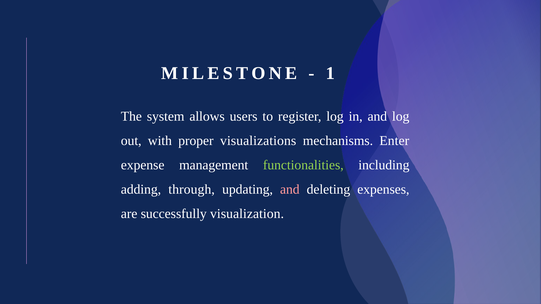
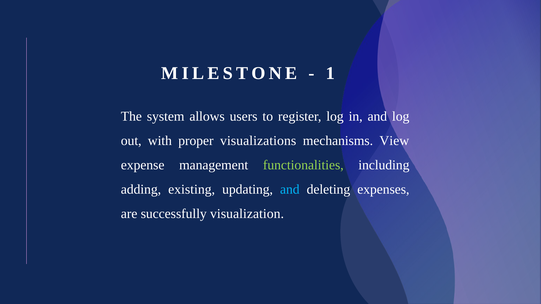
Enter: Enter -> View
through: through -> existing
and at (290, 190) colour: pink -> light blue
